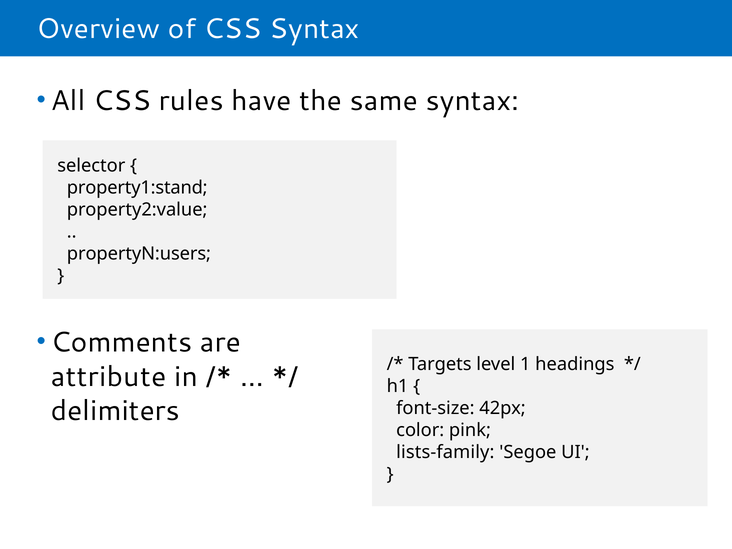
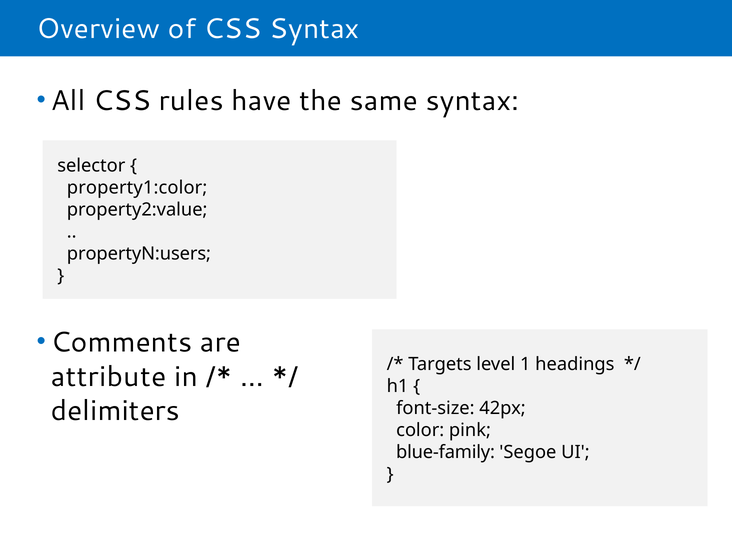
property1:stand: property1:stand -> property1:color
lists-family: lists-family -> blue-family
